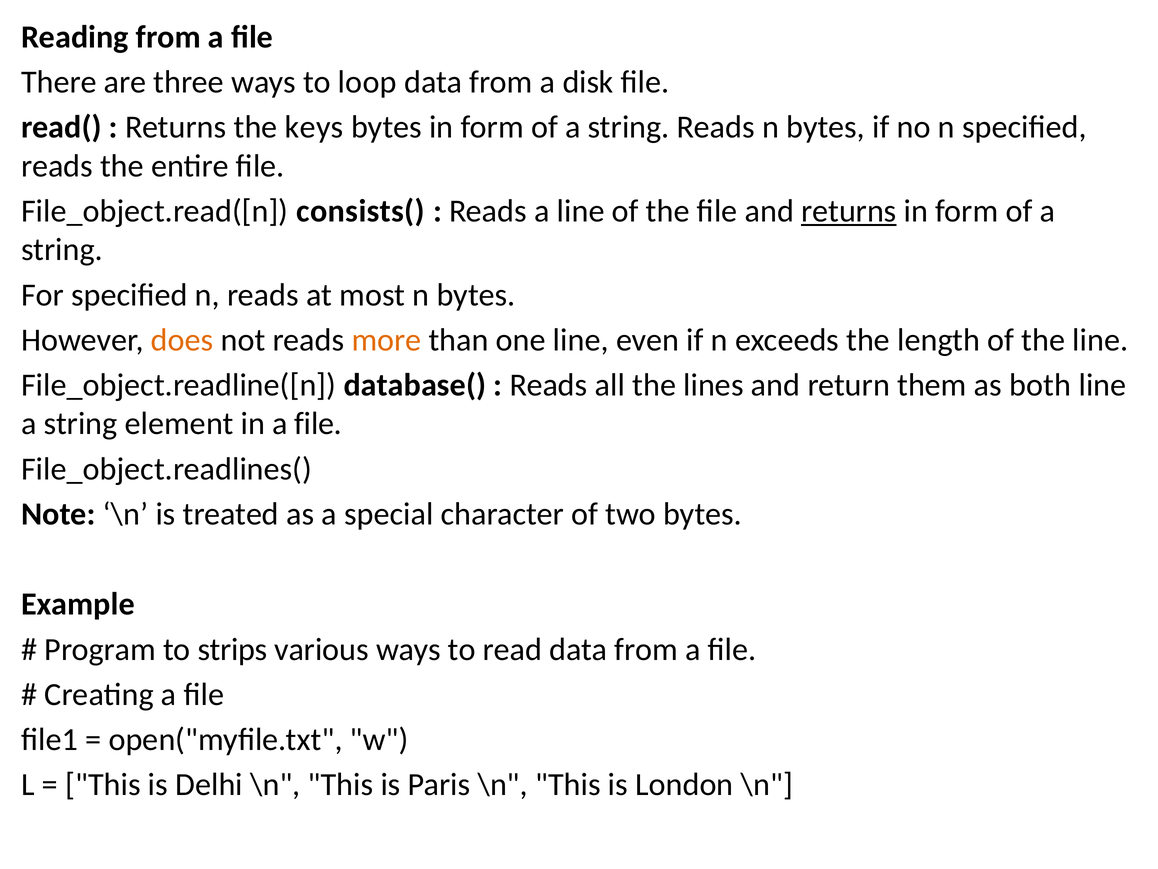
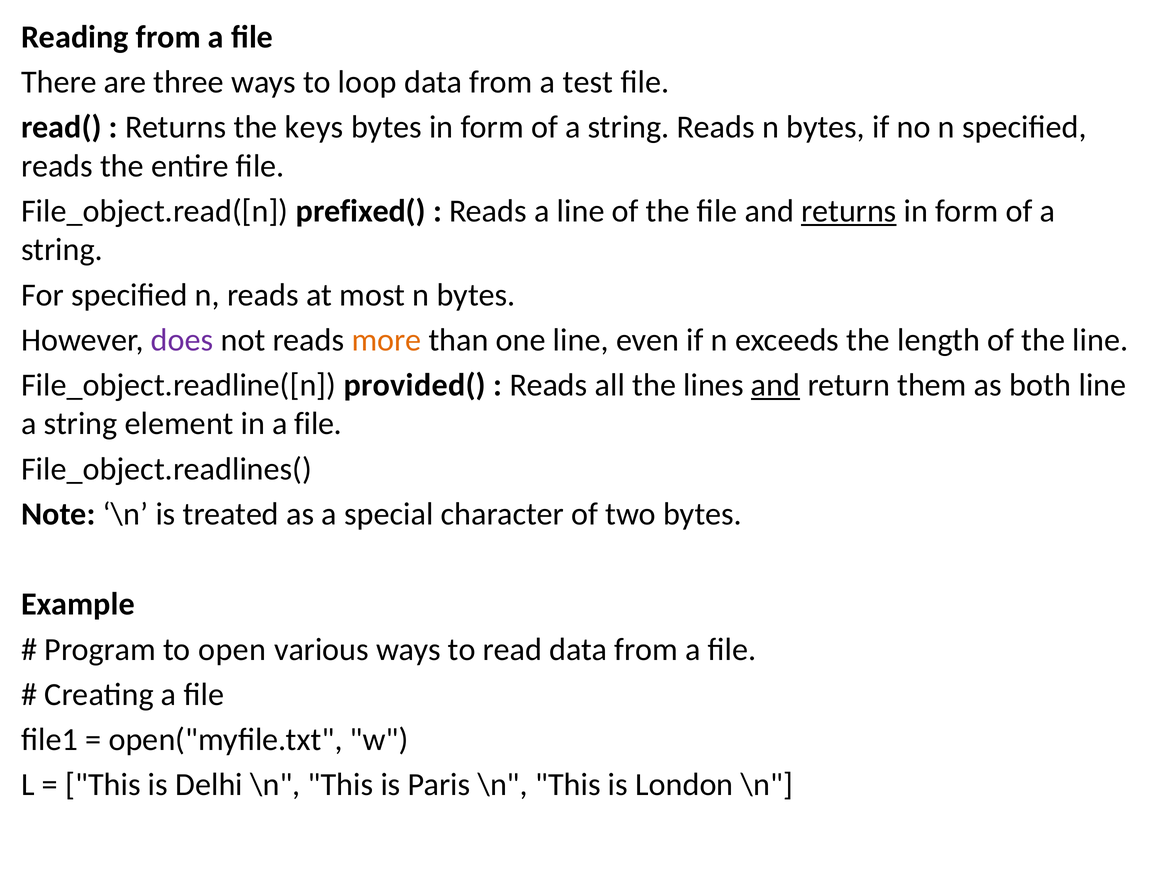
disk: disk -> test
consists(: consists( -> prefixed(
does colour: orange -> purple
database(: database( -> provided(
and at (776, 385) underline: none -> present
strips: strips -> open
